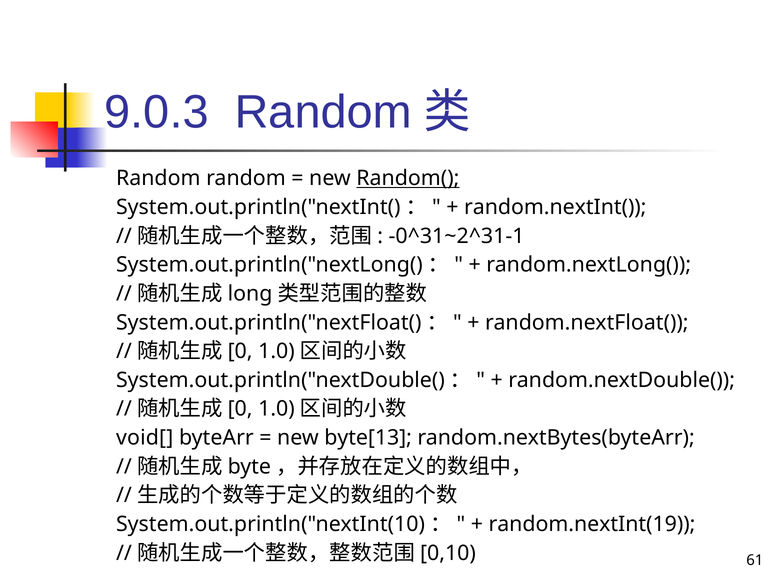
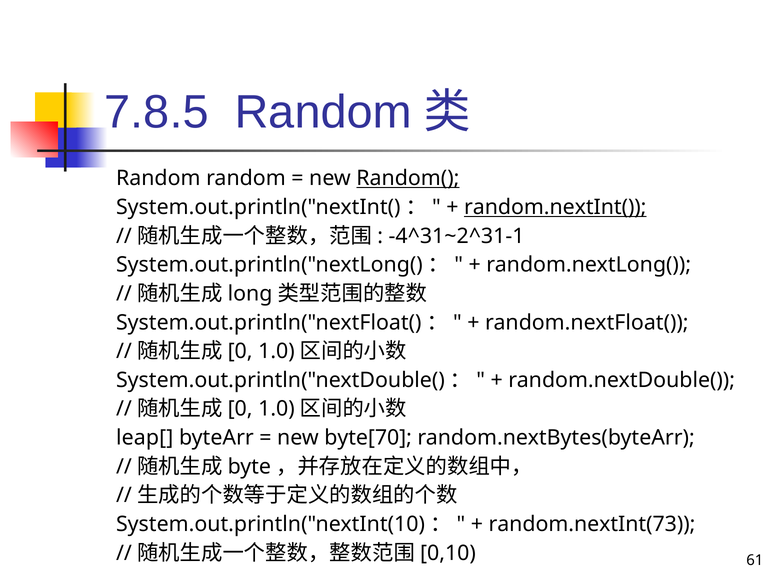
9.0.3: 9.0.3 -> 7.8.5
random.nextInt( underline: none -> present
-0^31~2^31-1: -0^31~2^31-1 -> -4^31~2^31-1
void[: void[ -> leap[
byte[13: byte[13 -> byte[70
random.nextInt(19: random.nextInt(19 -> random.nextInt(73
